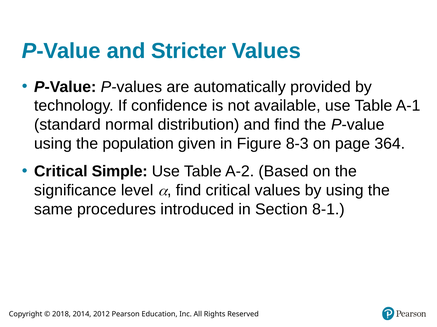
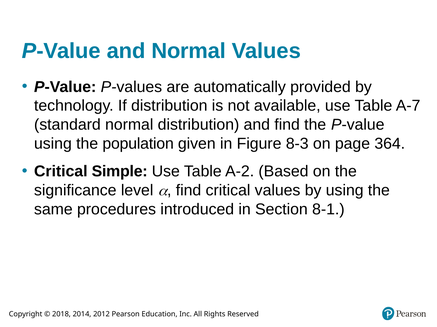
and Stricter: Stricter -> Normal
If confidence: confidence -> distribution
A-1: A-1 -> A-7
